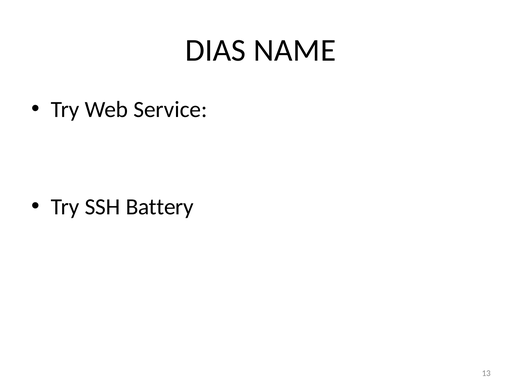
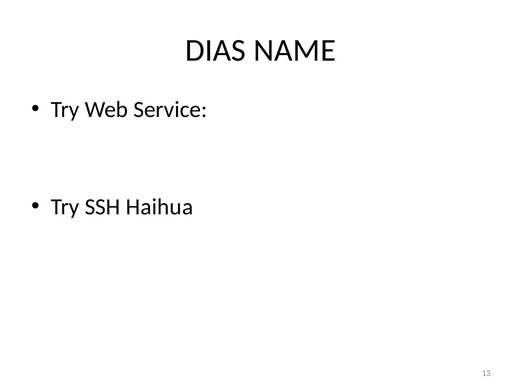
Battery: Battery -> Haihua
